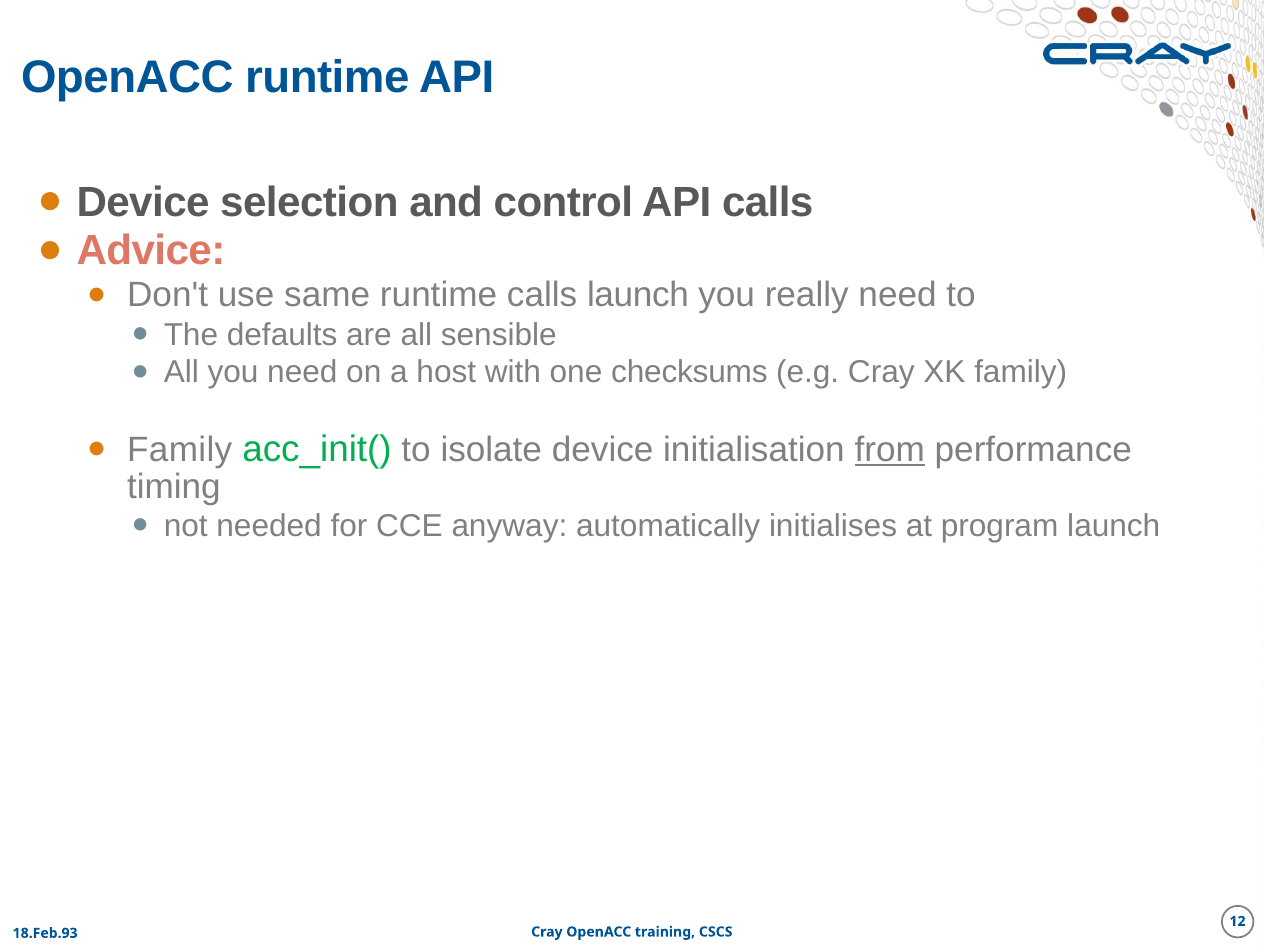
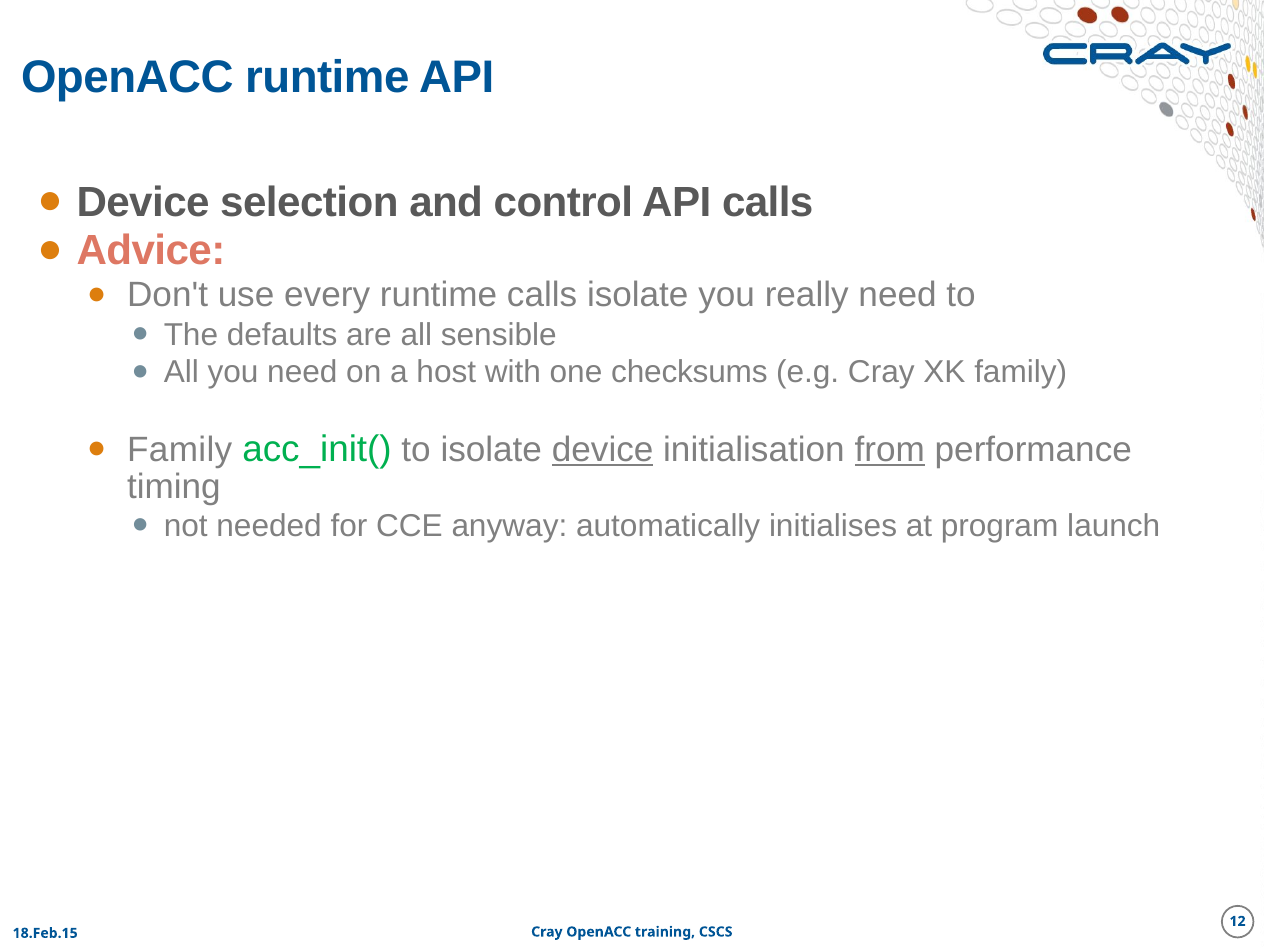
same: same -> every
calls launch: launch -> isolate
device at (603, 450) underline: none -> present
18.Feb.93: 18.Feb.93 -> 18.Feb.15
